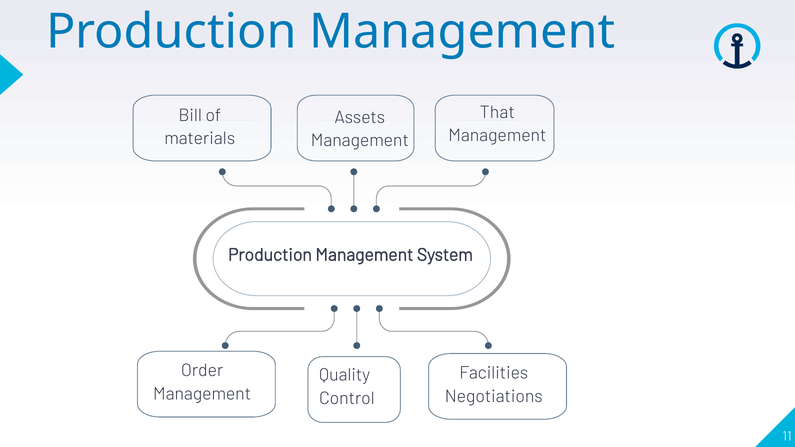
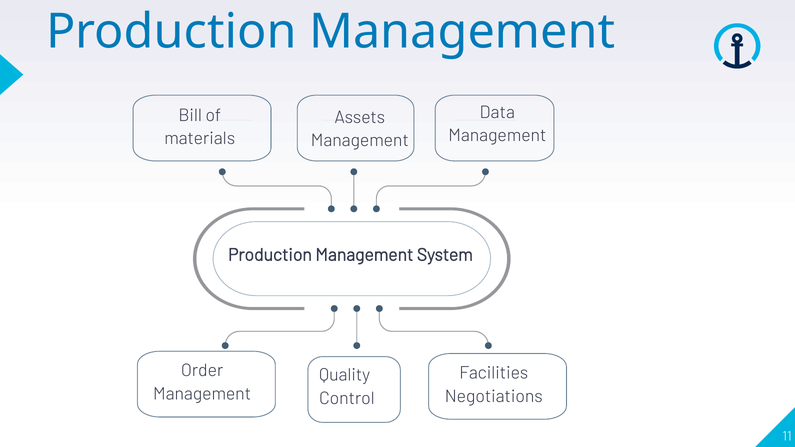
That: That -> Data
